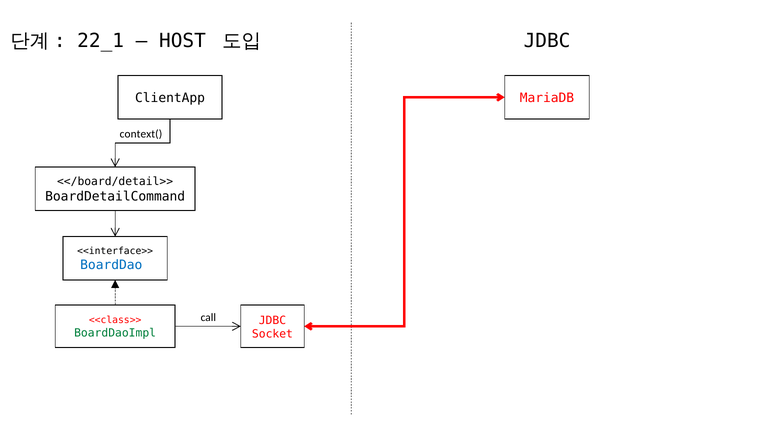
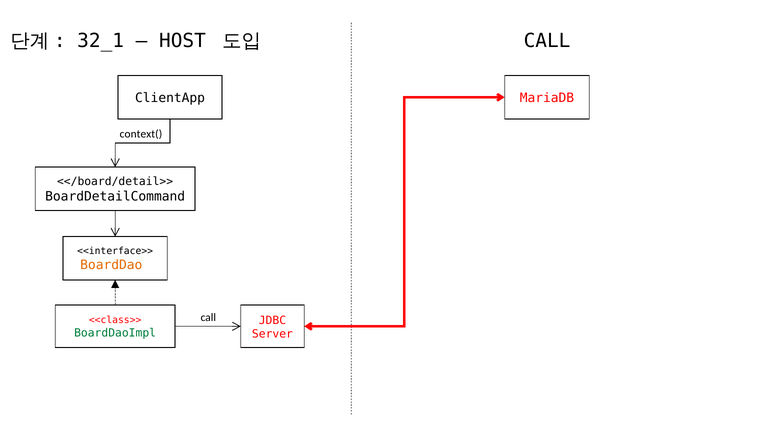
22_1: 22_1 -> 32_1
JDBC at (547, 41): JDBC -> CALL
BoardDao colour: blue -> orange
Socket: Socket -> Server
